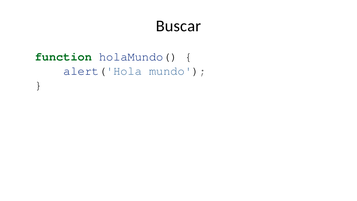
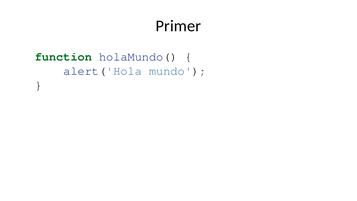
Buscar: Buscar -> Primer
